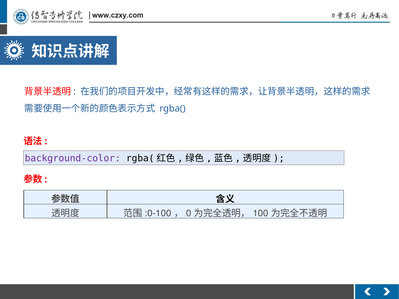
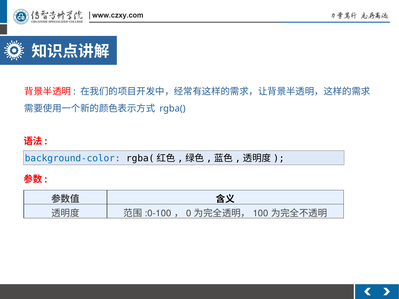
background-color colour: purple -> blue
